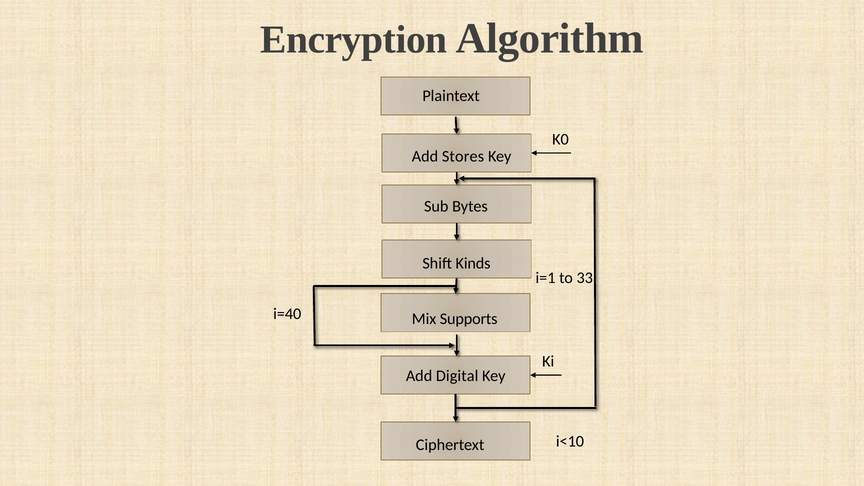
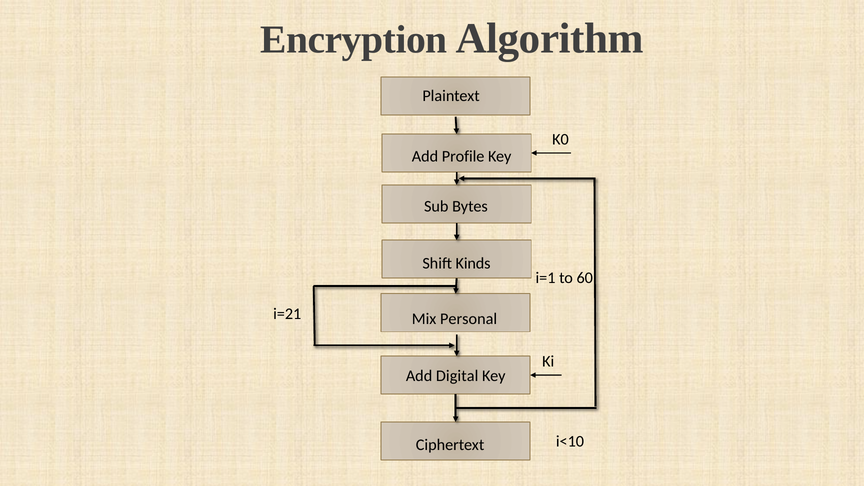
Stores: Stores -> Profile
33: 33 -> 60
i=40: i=40 -> i=21
Supports: Supports -> Personal
